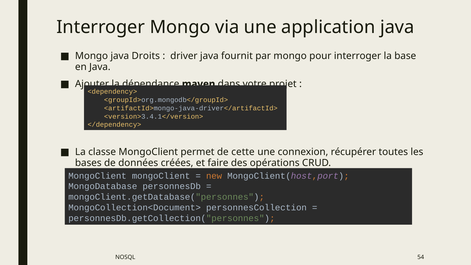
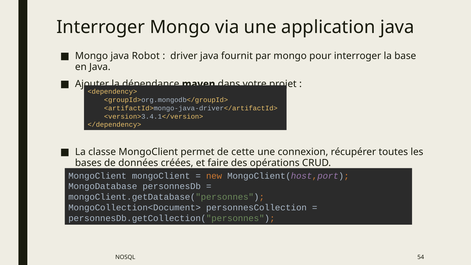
Droits: Droits -> Robot
